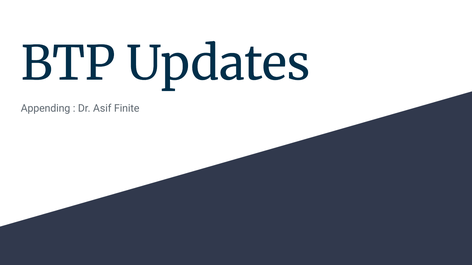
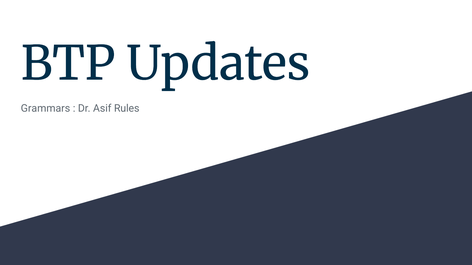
Appending: Appending -> Grammars
Finite: Finite -> Rules
